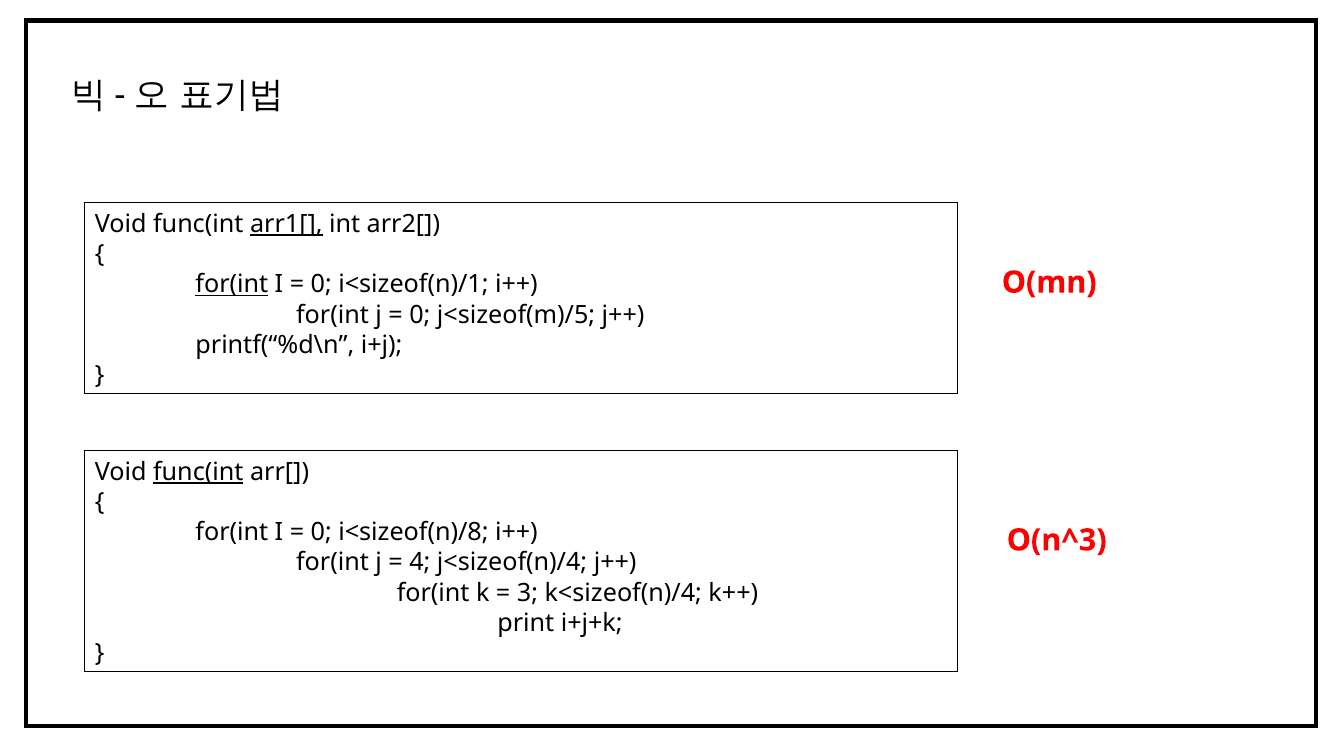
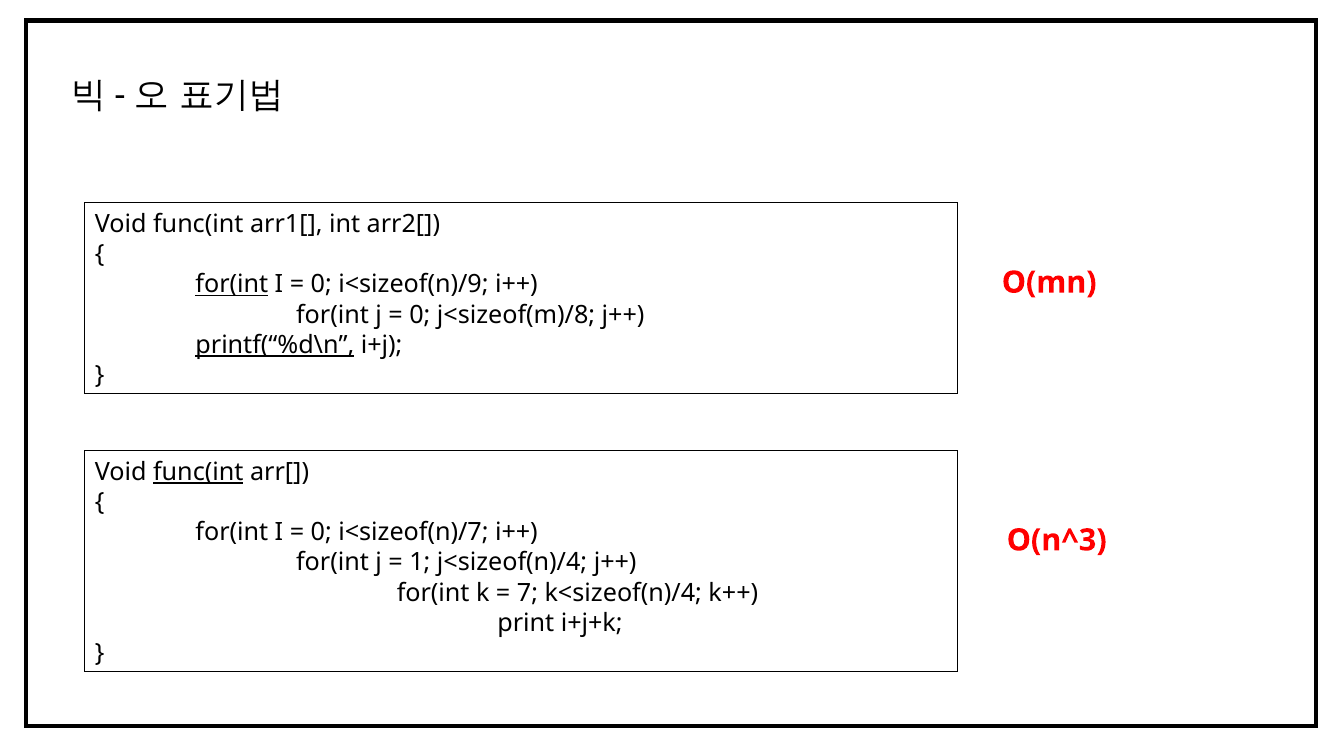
arr1[ underline: present -> none
i<sizeof(n)/1: i<sizeof(n)/1 -> i<sizeof(n)/9
j<sizeof(m)/5: j<sizeof(m)/5 -> j<sizeof(m)/8
printf(“%d\n underline: none -> present
i<sizeof(n)/8: i<sizeof(n)/8 -> i<sizeof(n)/7
4: 4 -> 1
3: 3 -> 7
